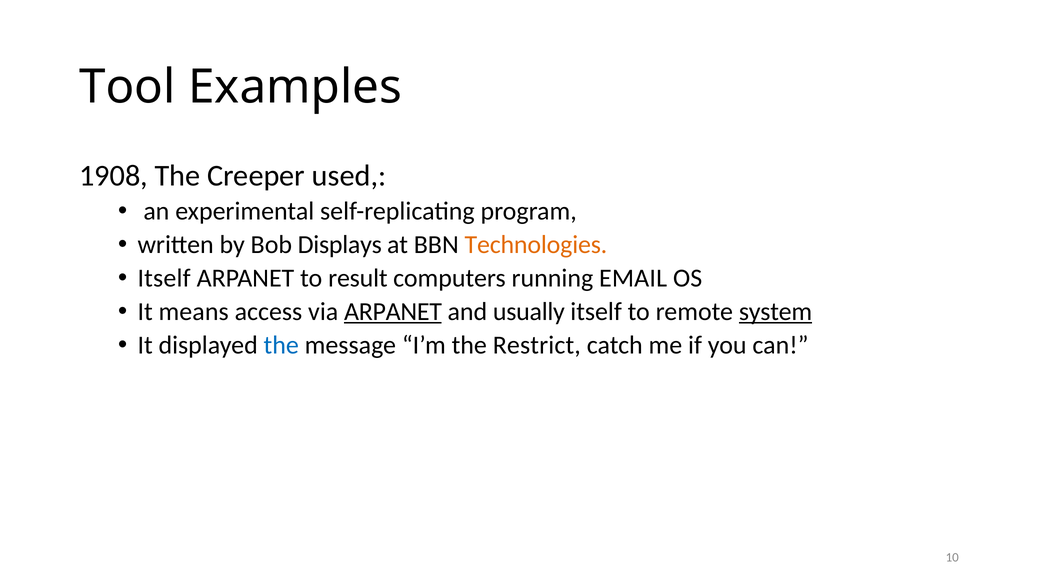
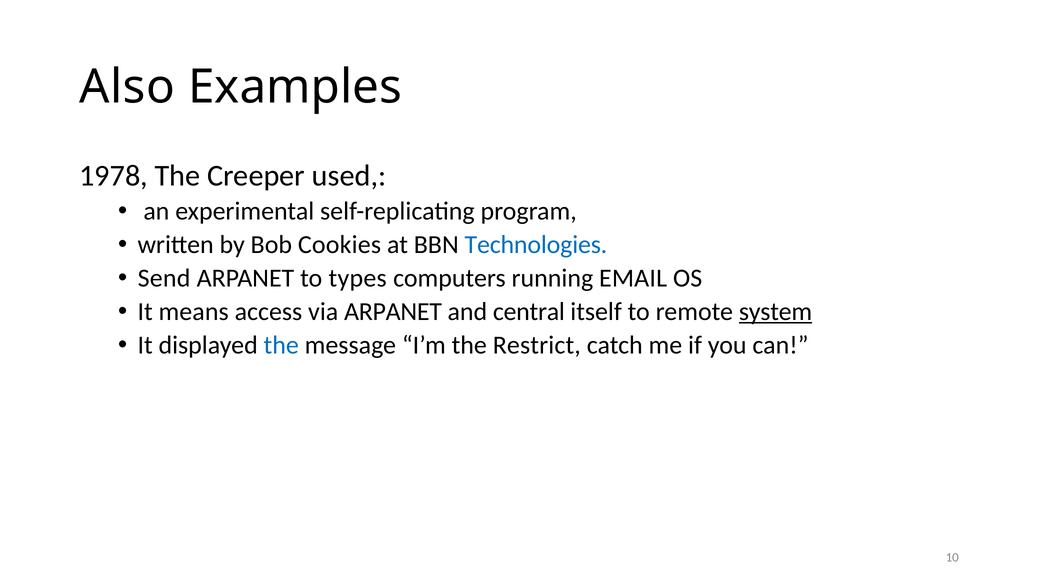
Tool: Tool -> Also
1908: 1908 -> 1978
Displays: Displays -> Cookies
Technologies colour: orange -> blue
Itself at (164, 278): Itself -> Send
result: result -> types
ARPANET at (393, 312) underline: present -> none
usually: usually -> central
